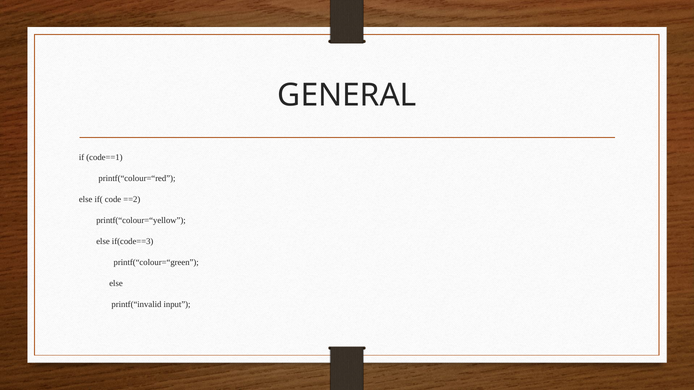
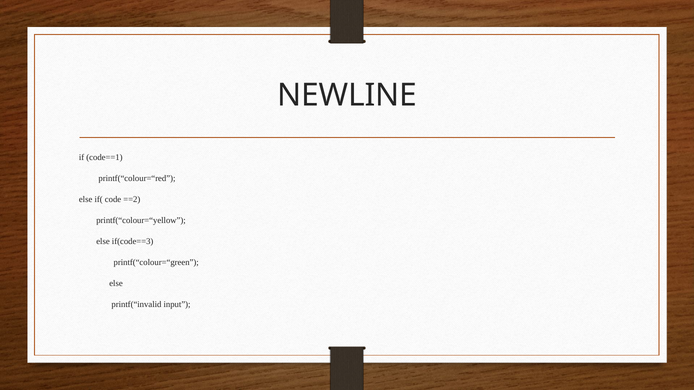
GENERAL: GENERAL -> NEWLINE
